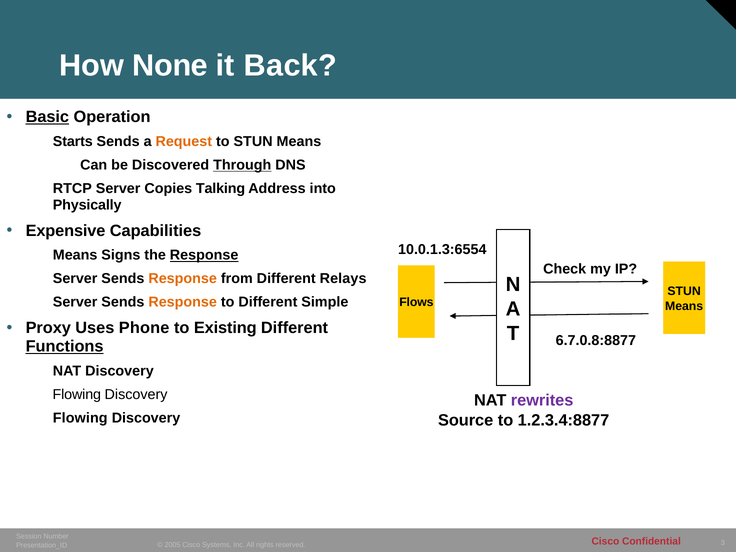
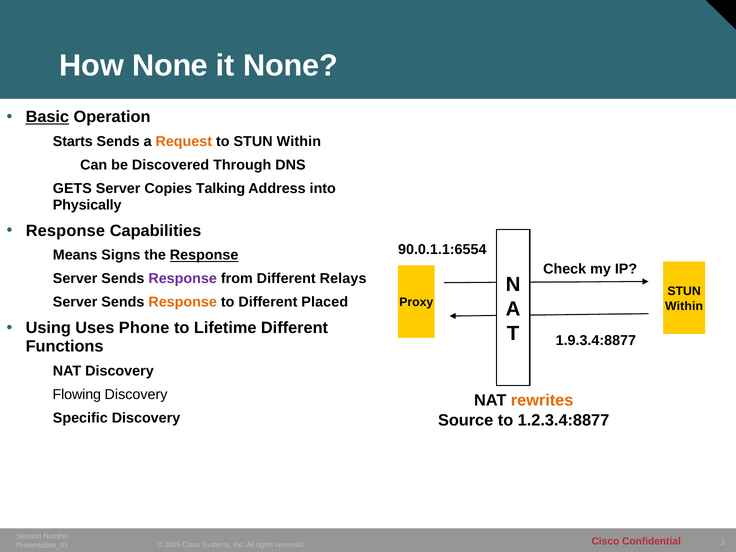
it Back: Back -> None
to STUN Means: Means -> Within
Through underline: present -> none
RTCP: RTCP -> GETS
Expensive at (66, 231): Expensive -> Response
10.0.1.3:6554: 10.0.1.3:6554 -> 90.0.1.1:6554
Response at (183, 279) colour: orange -> purple
Simple: Simple -> Placed
Flows: Flows -> Proxy
Means at (684, 306): Means -> Within
Proxy: Proxy -> Using
Existing: Existing -> Lifetime
6.7.0.8:8877: 6.7.0.8:8877 -> 1.9.3.4:8877
Functions underline: present -> none
rewrites colour: purple -> orange
Flowing at (80, 418): Flowing -> Specific
